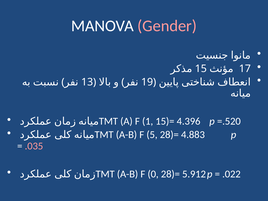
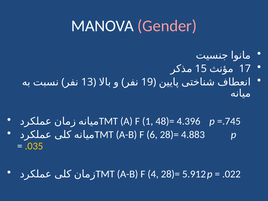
15)=: 15)= -> 48)=
=.520: =.520 -> =.745
5: 5 -> 6
.035 colour: pink -> yellow
0: 0 -> 4
